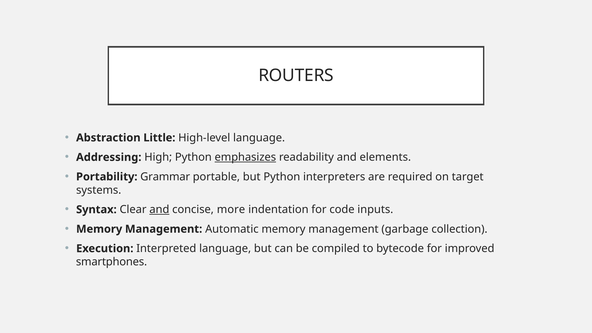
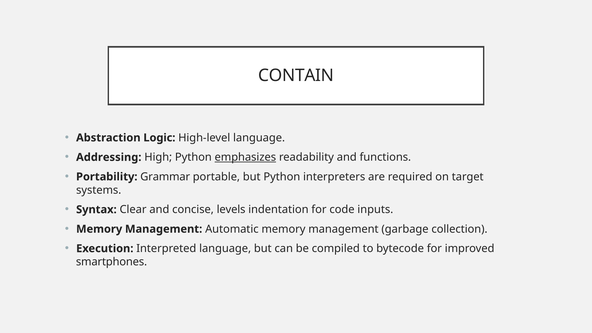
ROUTERS: ROUTERS -> CONTAIN
Little: Little -> Logic
elements: elements -> functions
and at (159, 210) underline: present -> none
more: more -> levels
